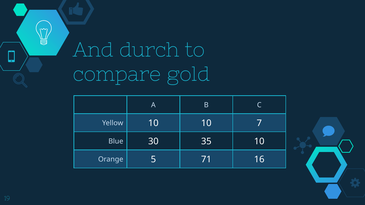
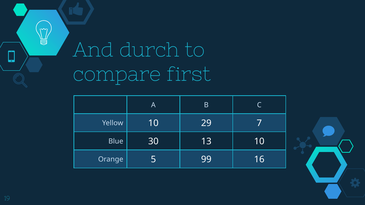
gold: gold -> first
10 10: 10 -> 29
35: 35 -> 13
71: 71 -> 99
